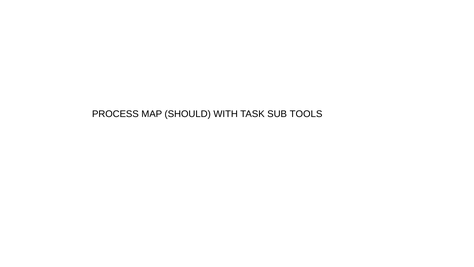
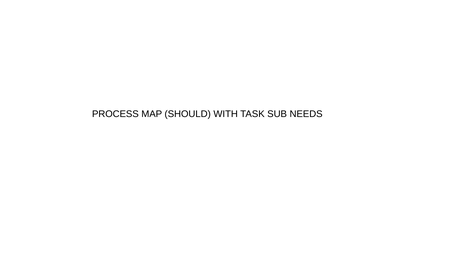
TOOLS: TOOLS -> NEEDS
